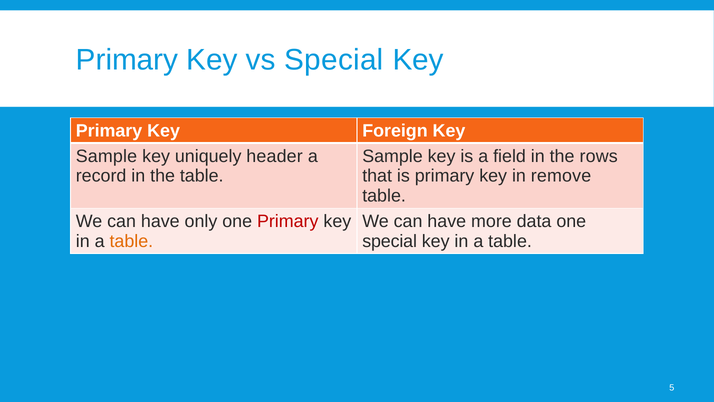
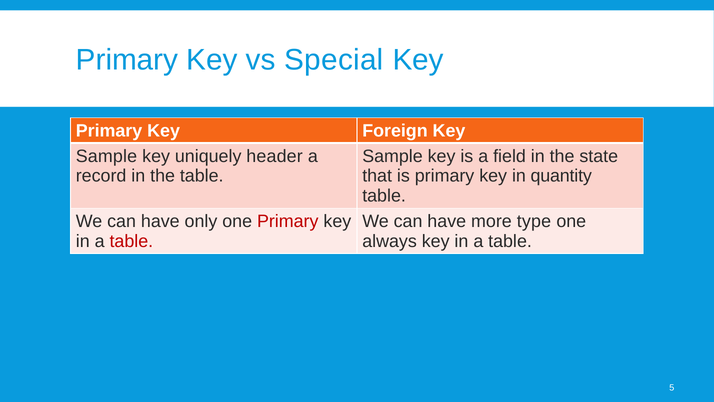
rows: rows -> state
remove: remove -> quantity
data: data -> type
table at (131, 241) colour: orange -> red
special at (390, 241): special -> always
